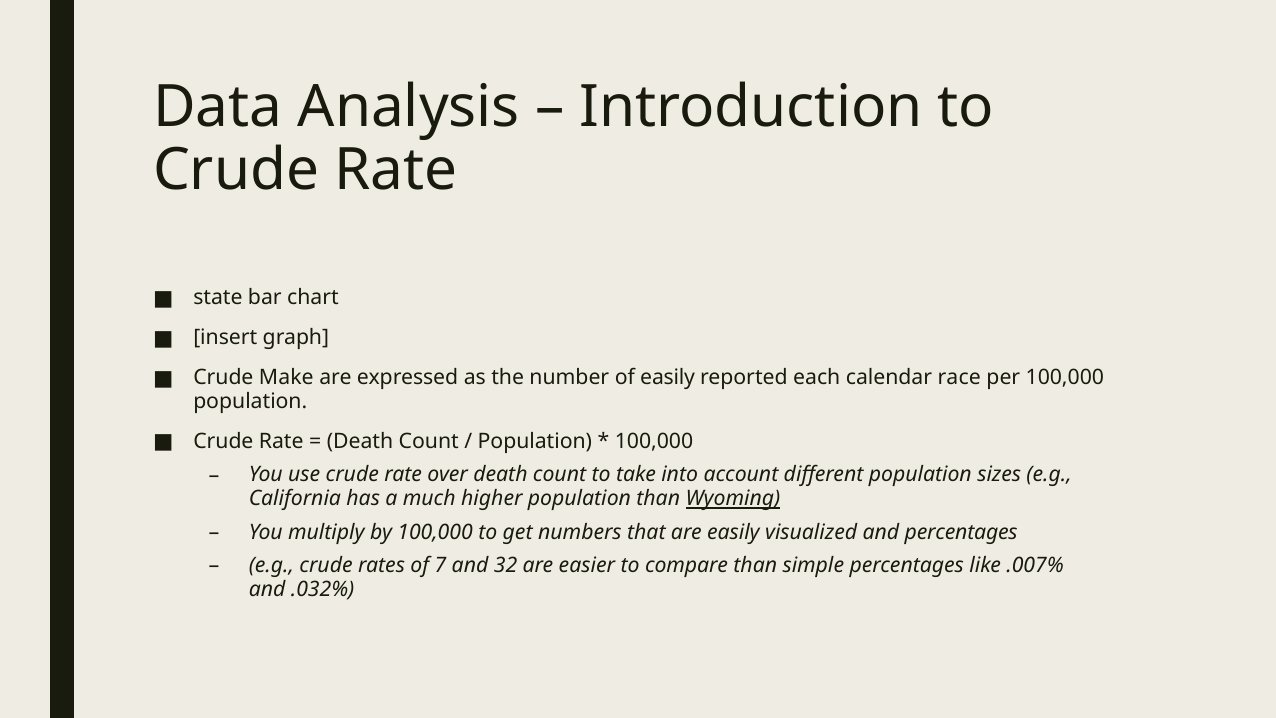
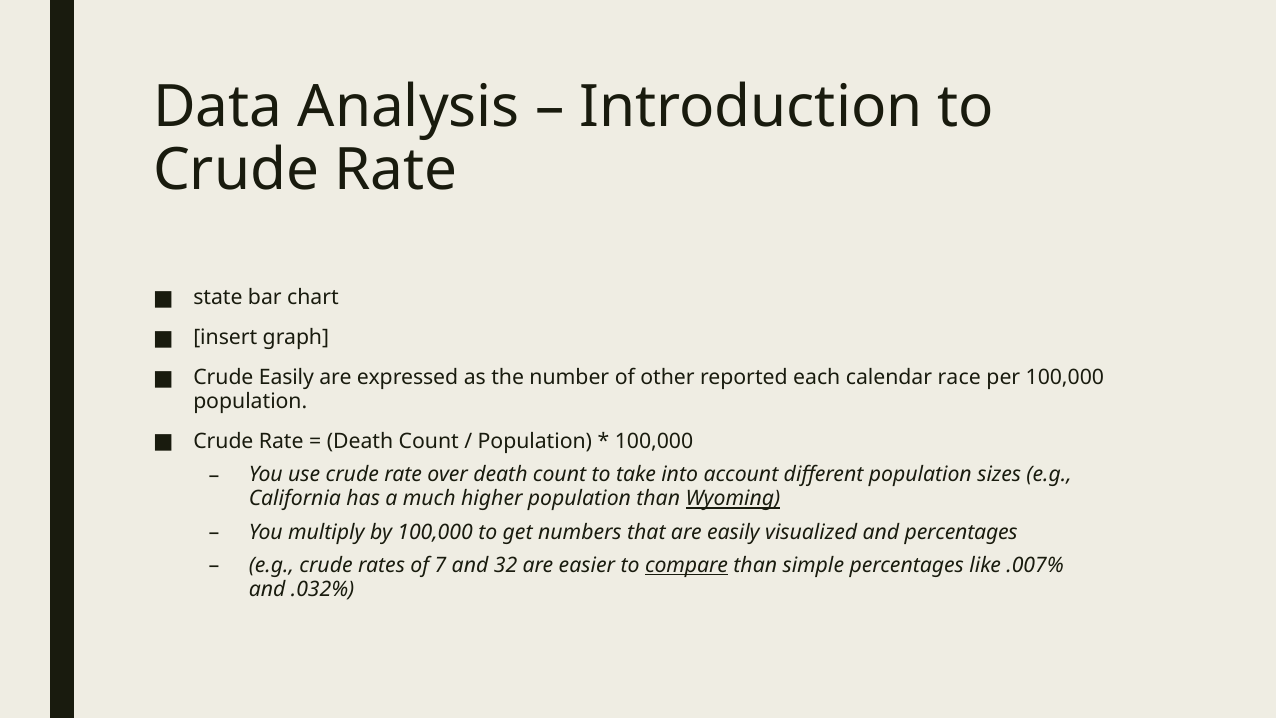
Crude Make: Make -> Easily
of easily: easily -> other
compare underline: none -> present
